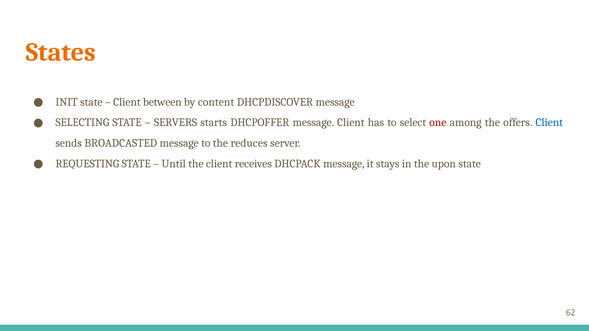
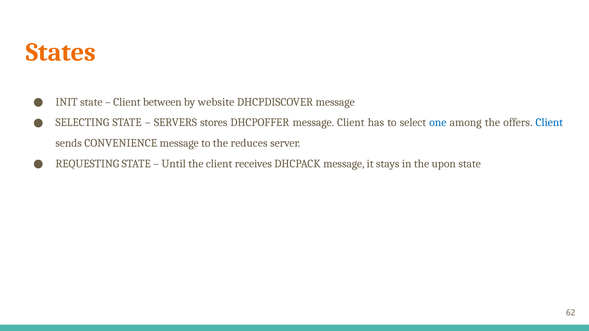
content: content -> website
starts: starts -> stores
one colour: red -> blue
BROADCASTED: BROADCASTED -> CONVENIENCE
